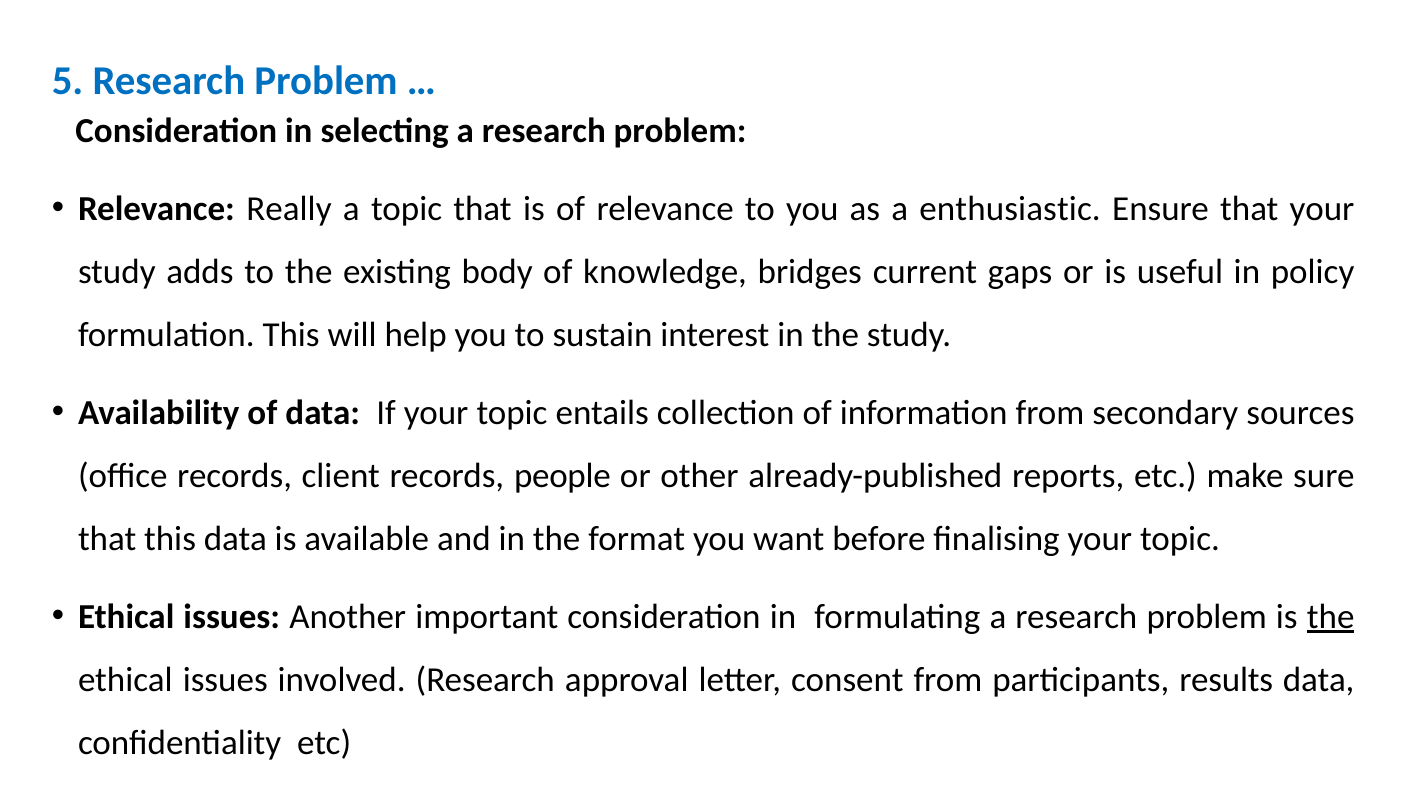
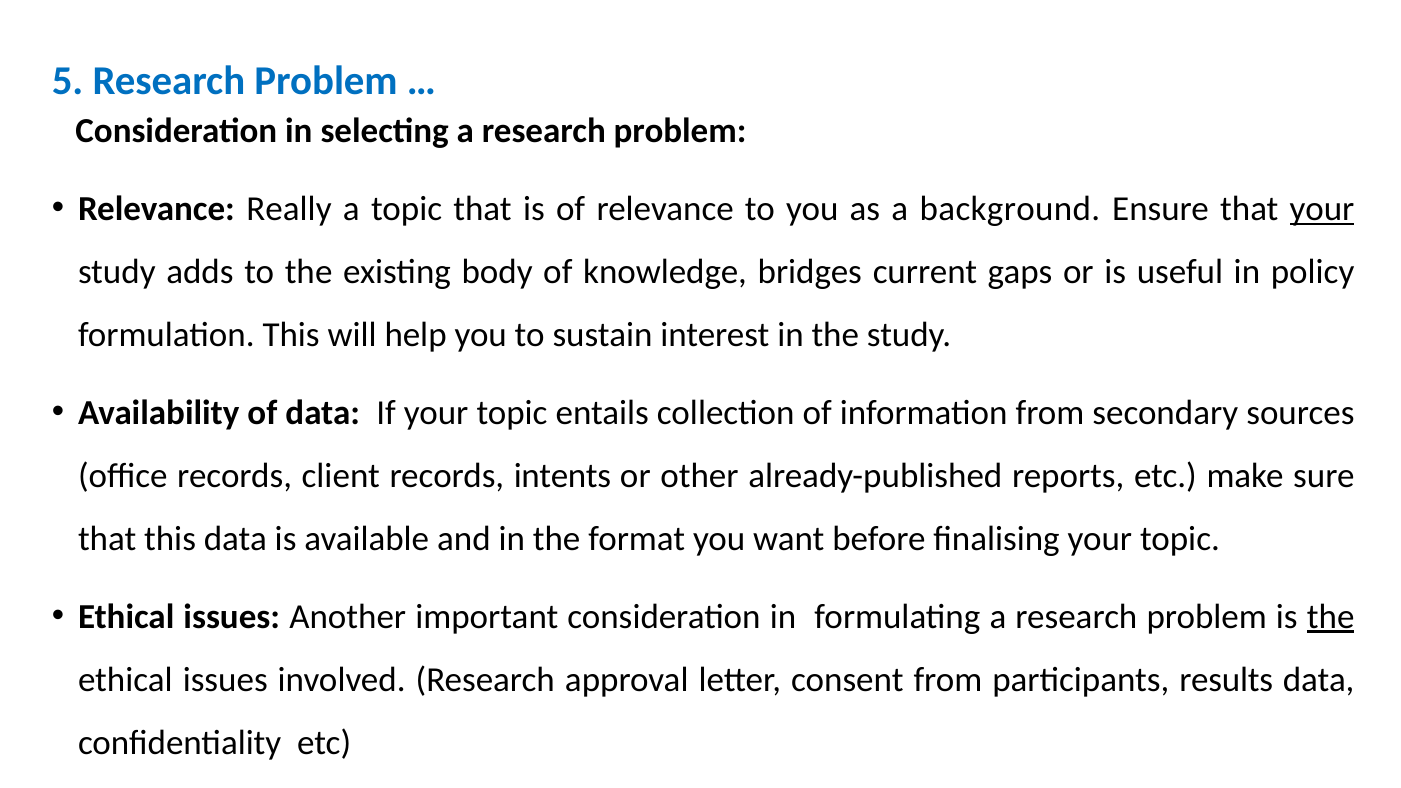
enthusiastic: enthusiastic -> background
your at (1322, 209) underline: none -> present
people: people -> intents
